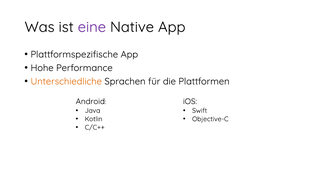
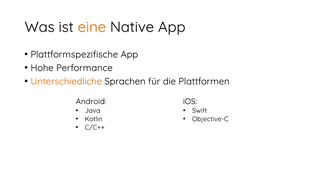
eine colour: purple -> orange
